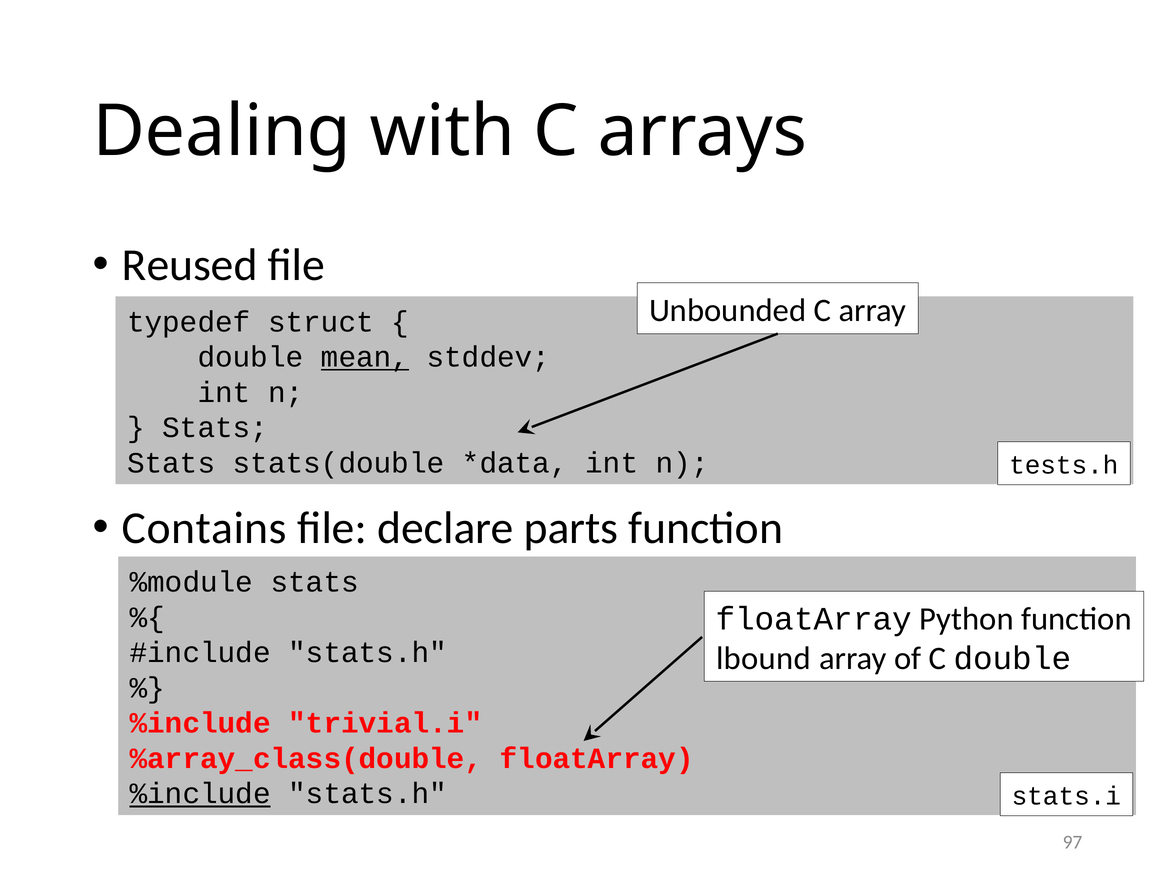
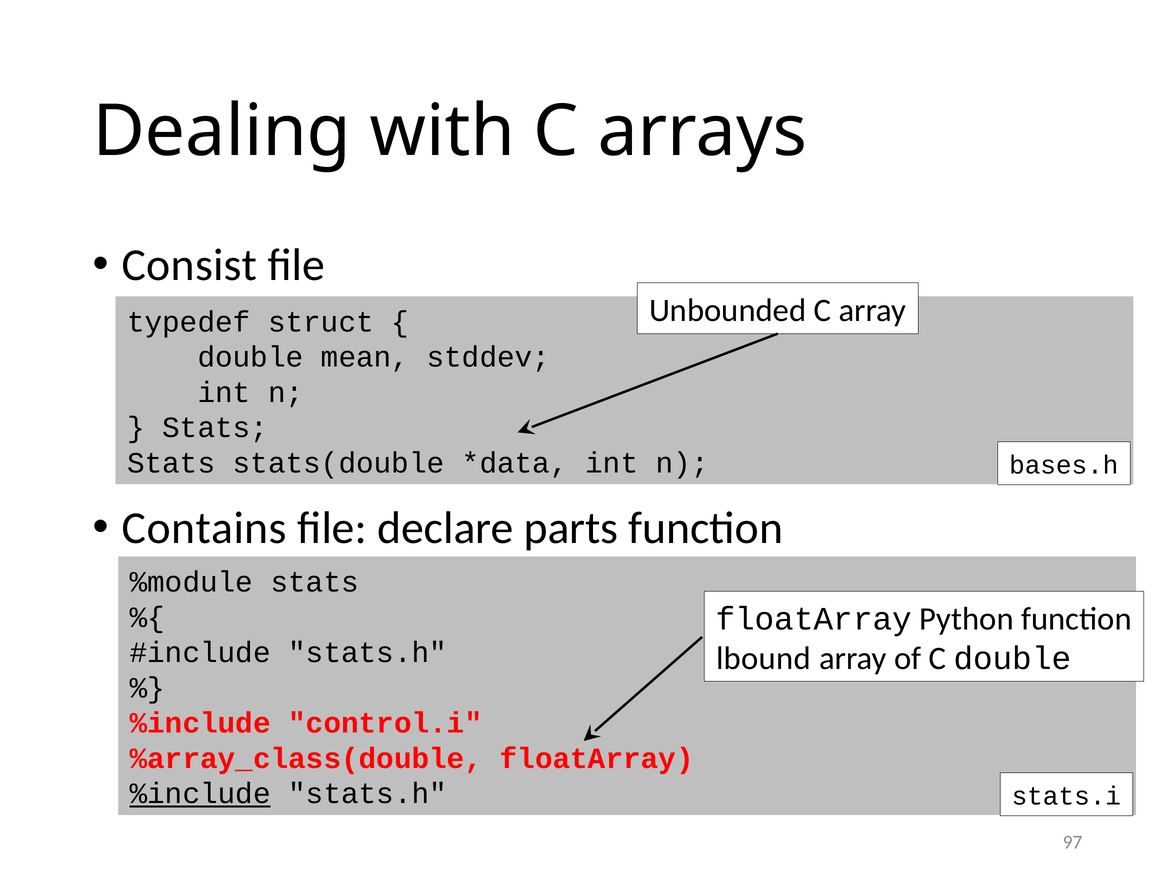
Reused: Reused -> Consist
mean underline: present -> none
tests.h: tests.h -> bases.h
trivial.i: trivial.i -> control.i
